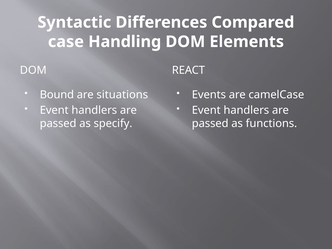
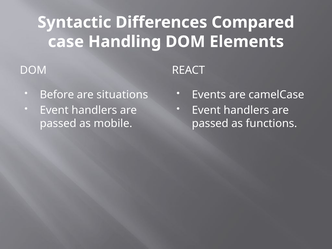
Bound: Bound -> Before
specify: specify -> mobile
